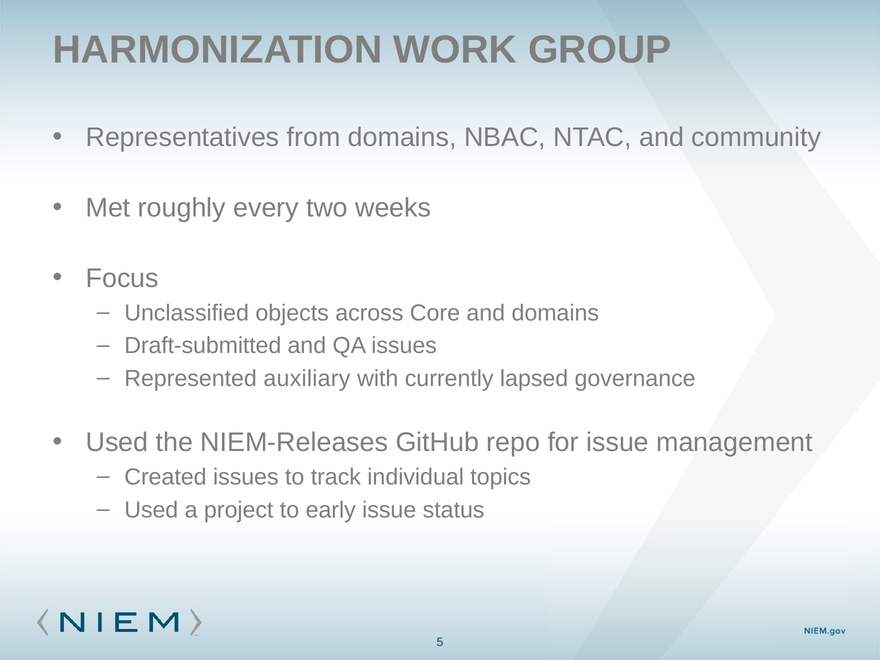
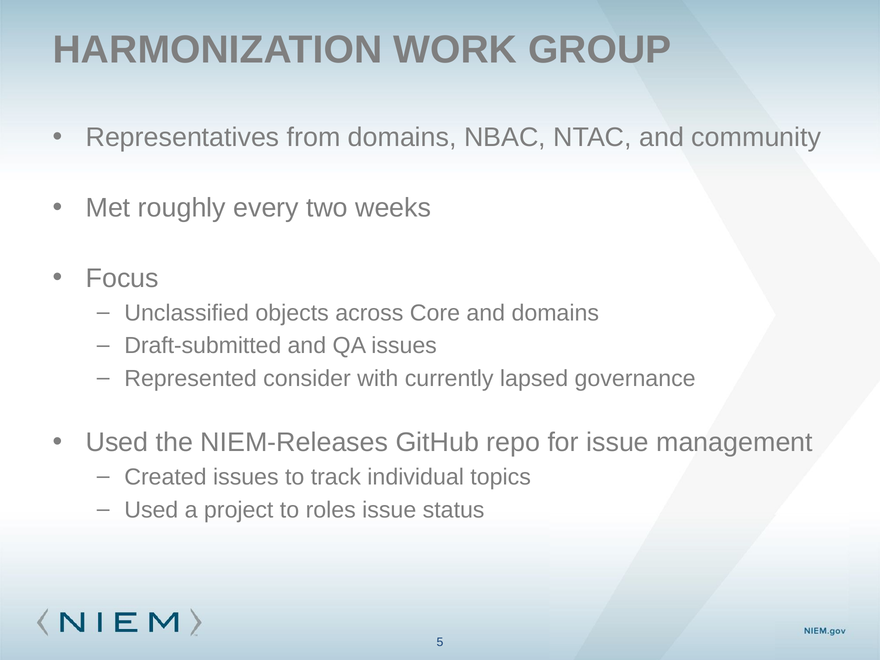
auxiliary: auxiliary -> consider
early: early -> roles
